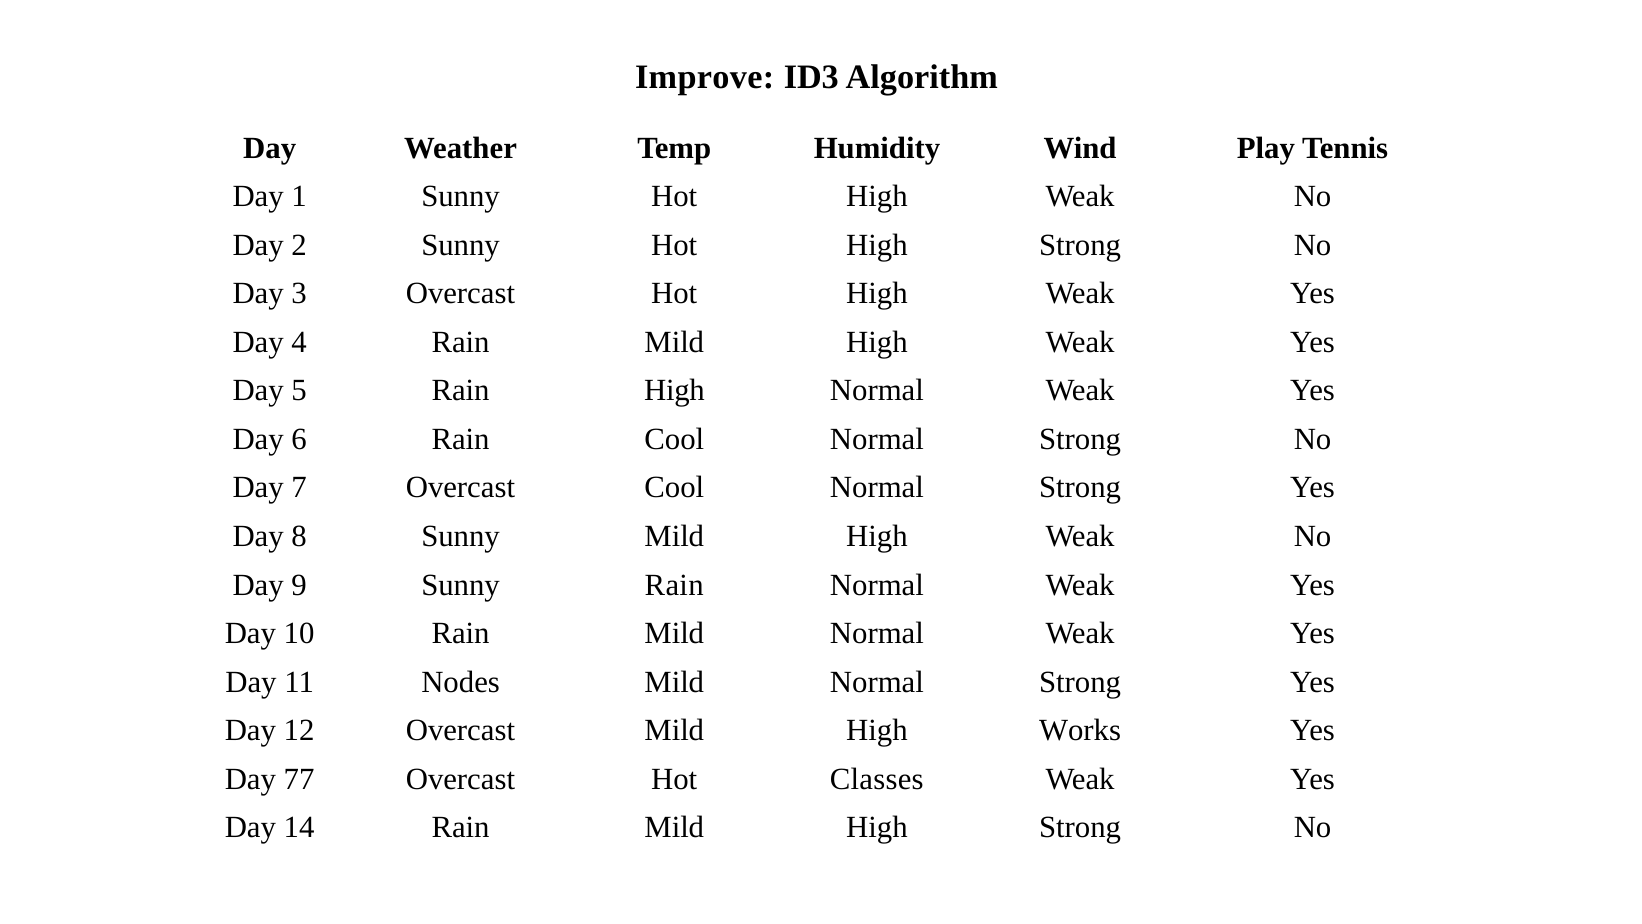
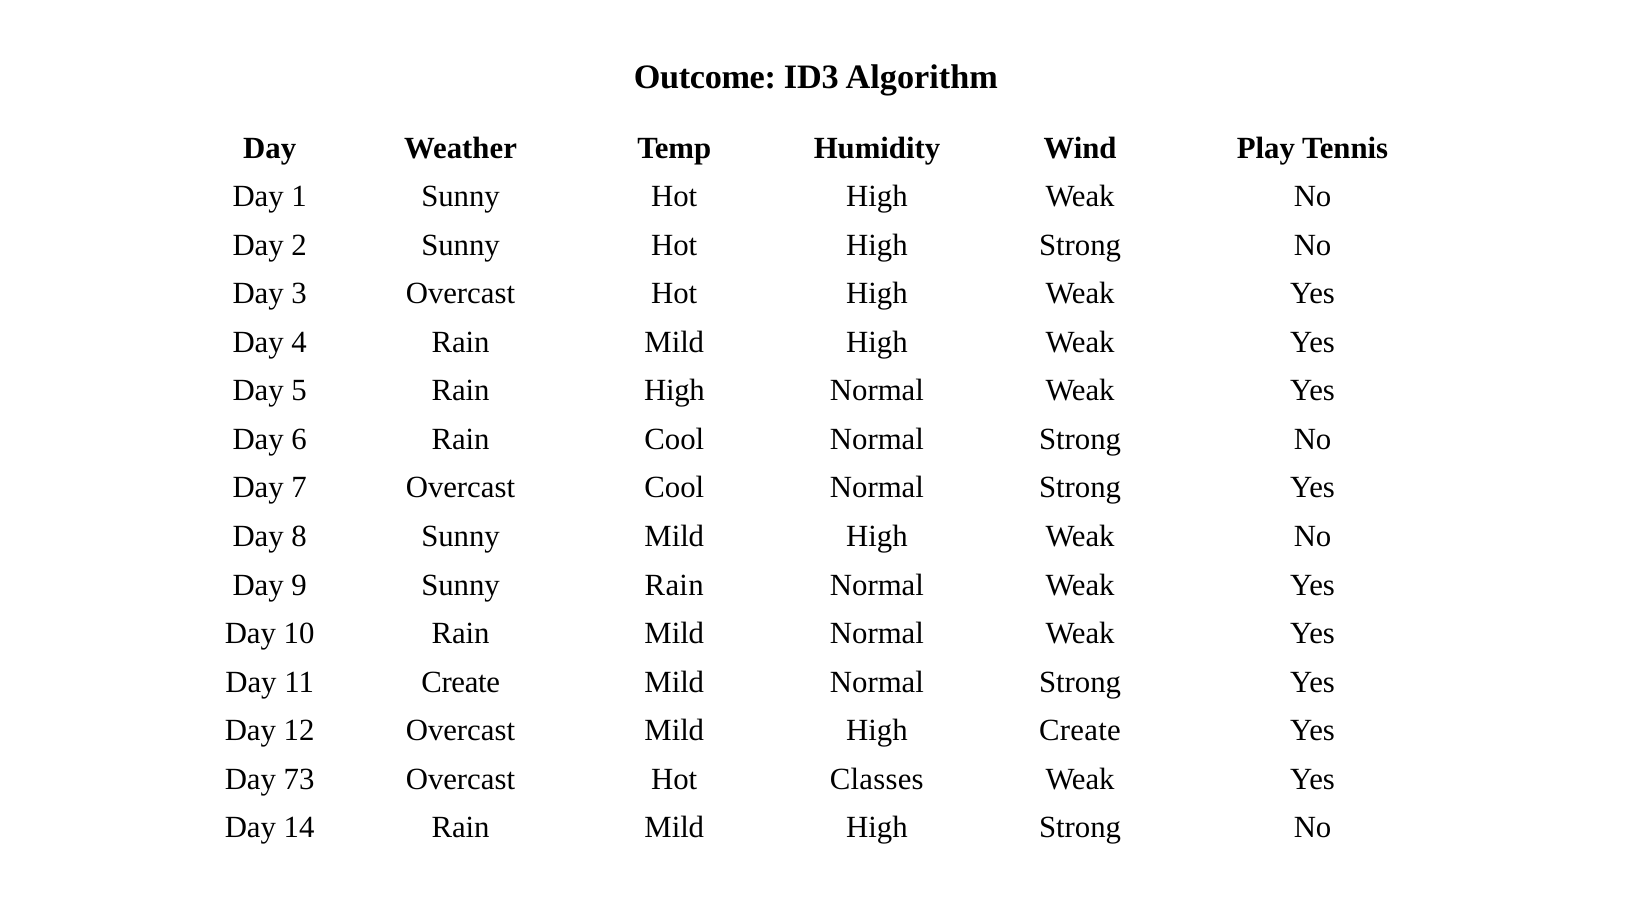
Improve: Improve -> Outcome
11 Nodes: Nodes -> Create
High Works: Works -> Create
77: 77 -> 73
